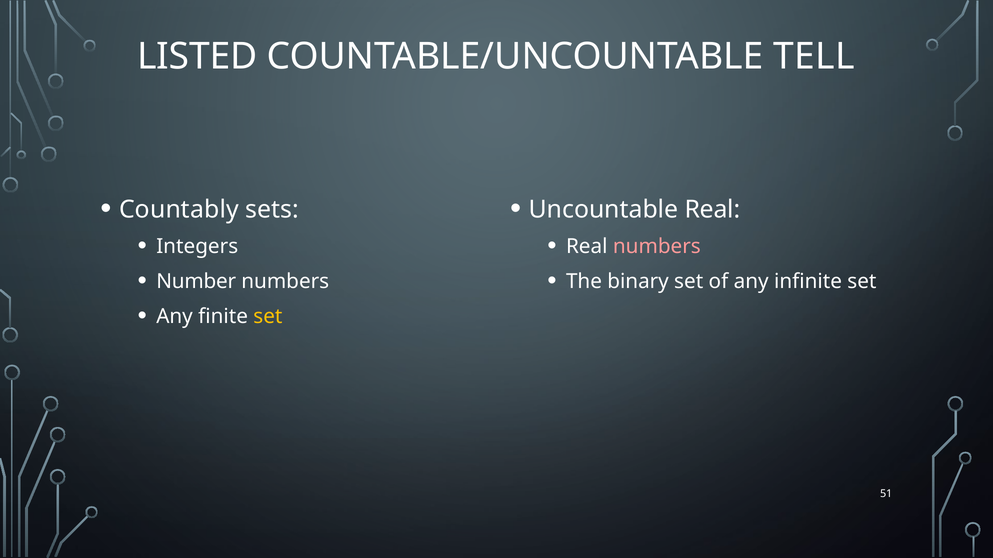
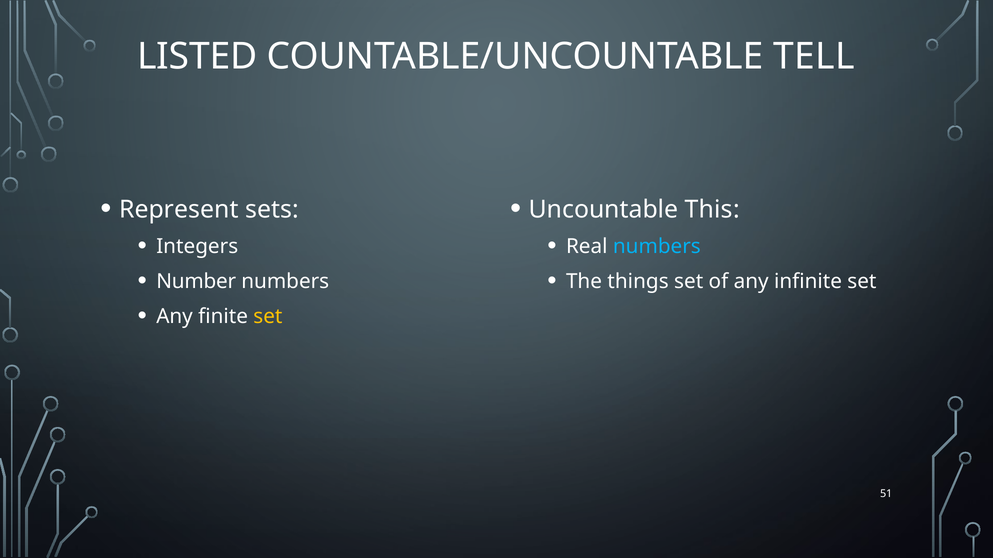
Countably: Countably -> Represent
Uncountable Real: Real -> This
numbers at (657, 247) colour: pink -> light blue
binary: binary -> things
